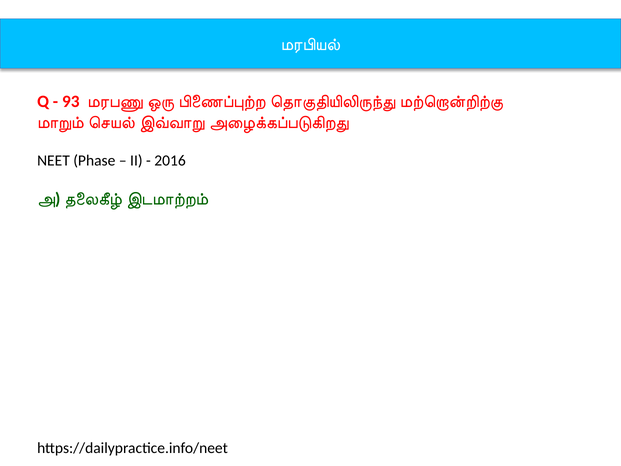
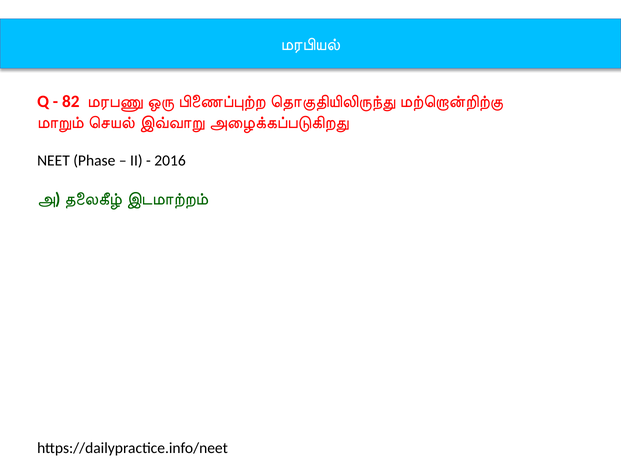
93: 93 -> 82
